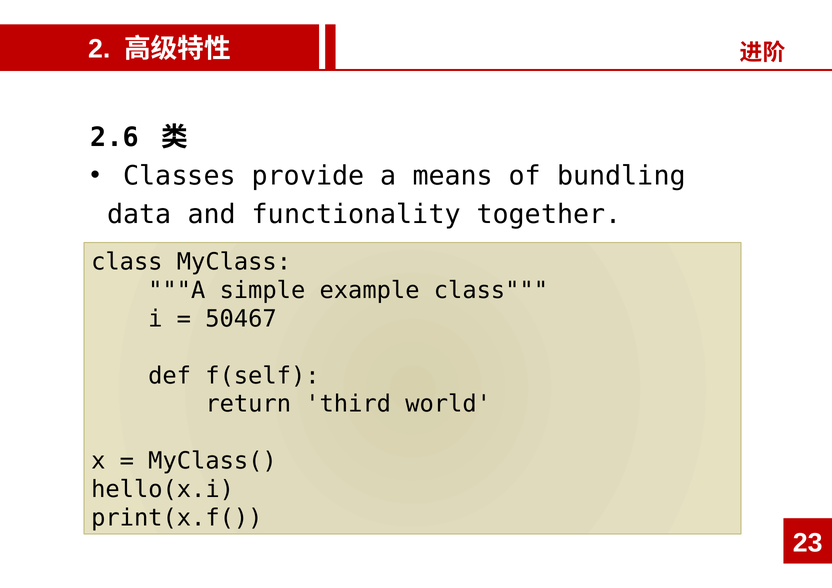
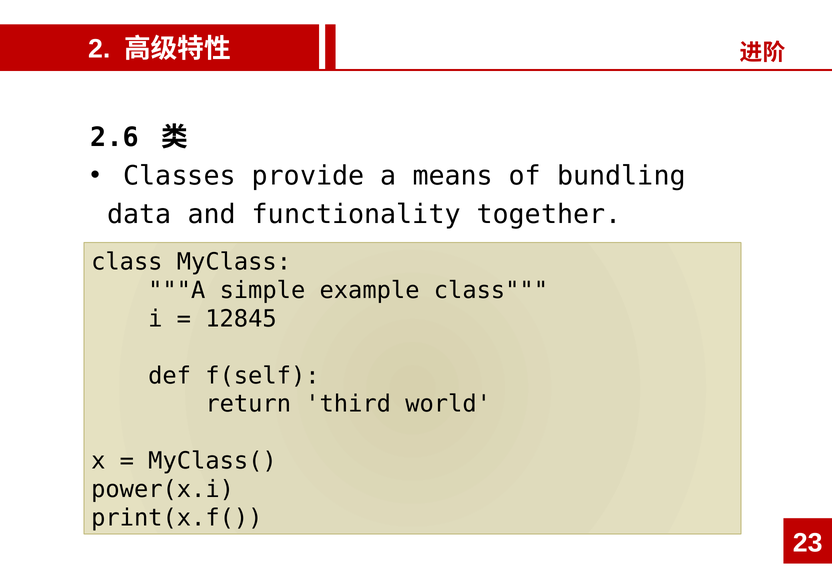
50467: 50467 -> 12845
hello(x.i: hello(x.i -> power(x.i
